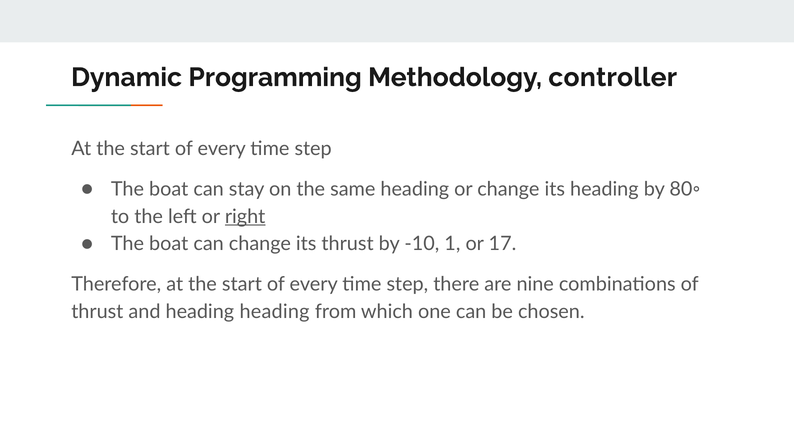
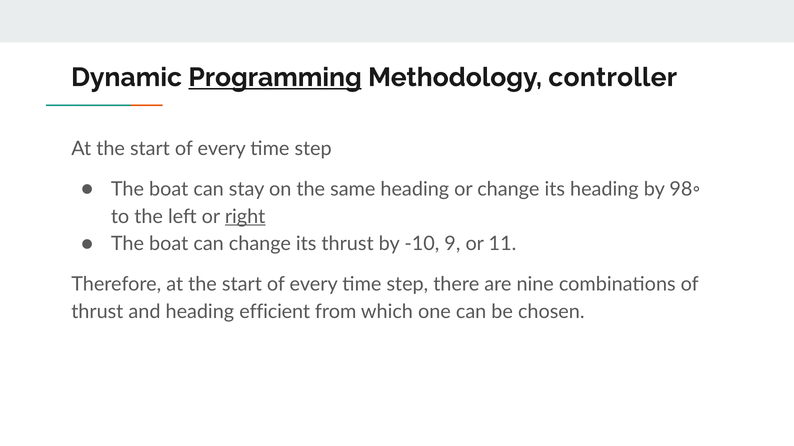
Programming underline: none -> present
80◦: 80◦ -> 98◦
1: 1 -> 9
17: 17 -> 11
heading heading: heading -> efficient
